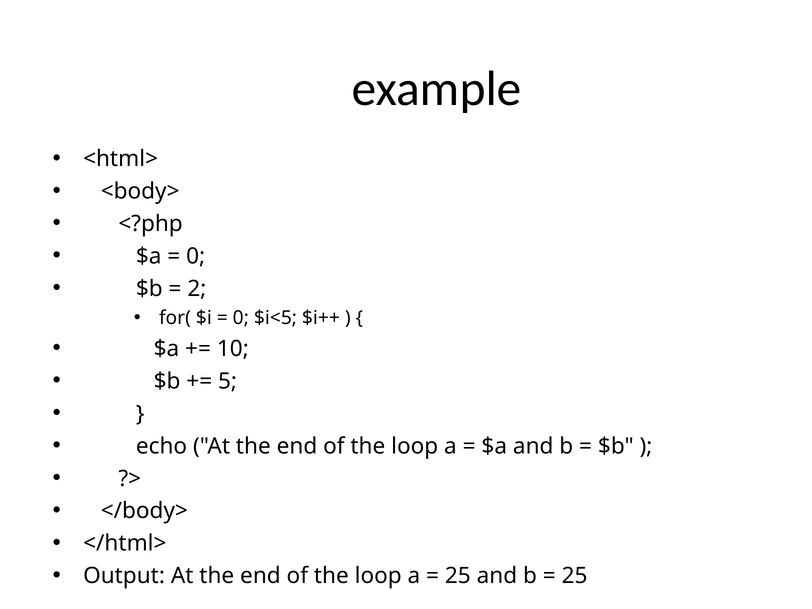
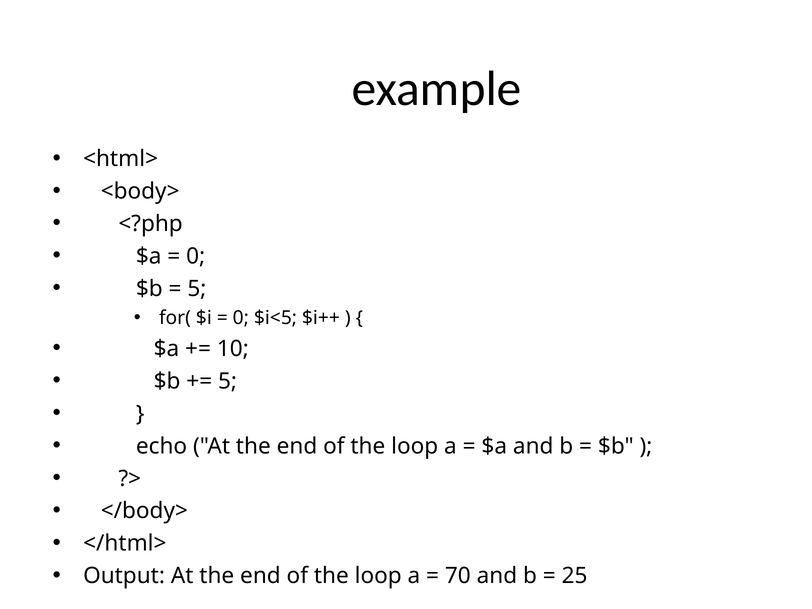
2 at (197, 289): 2 -> 5
25 at (458, 576): 25 -> 70
